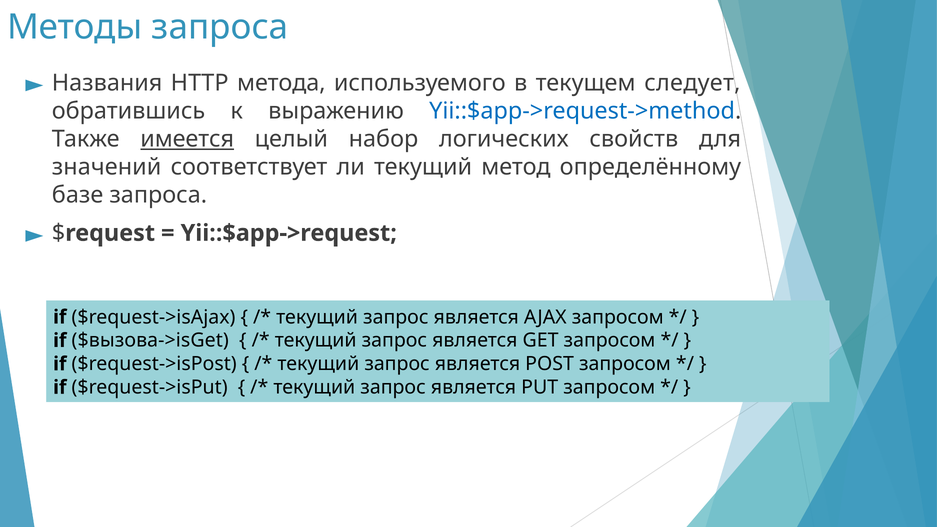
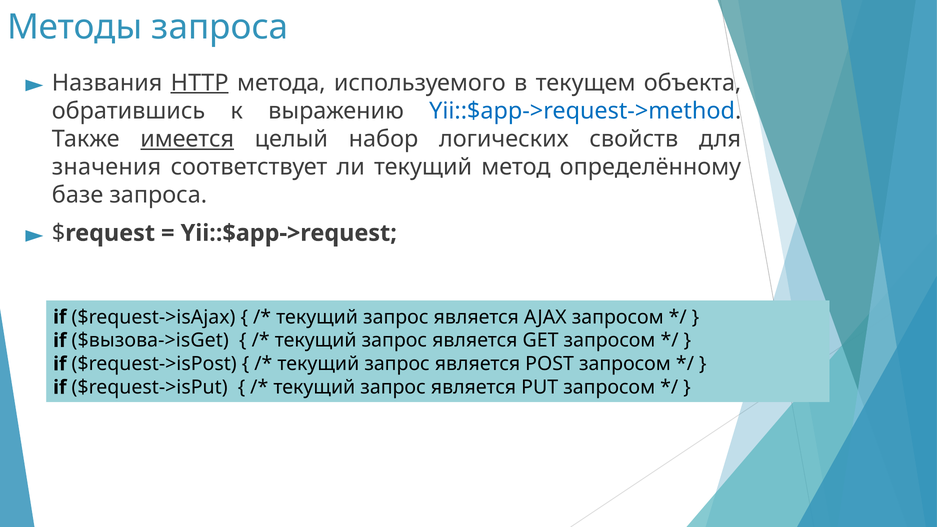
HTTP underline: none -> present
следует: следует -> объекта
значений: значений -> значения
